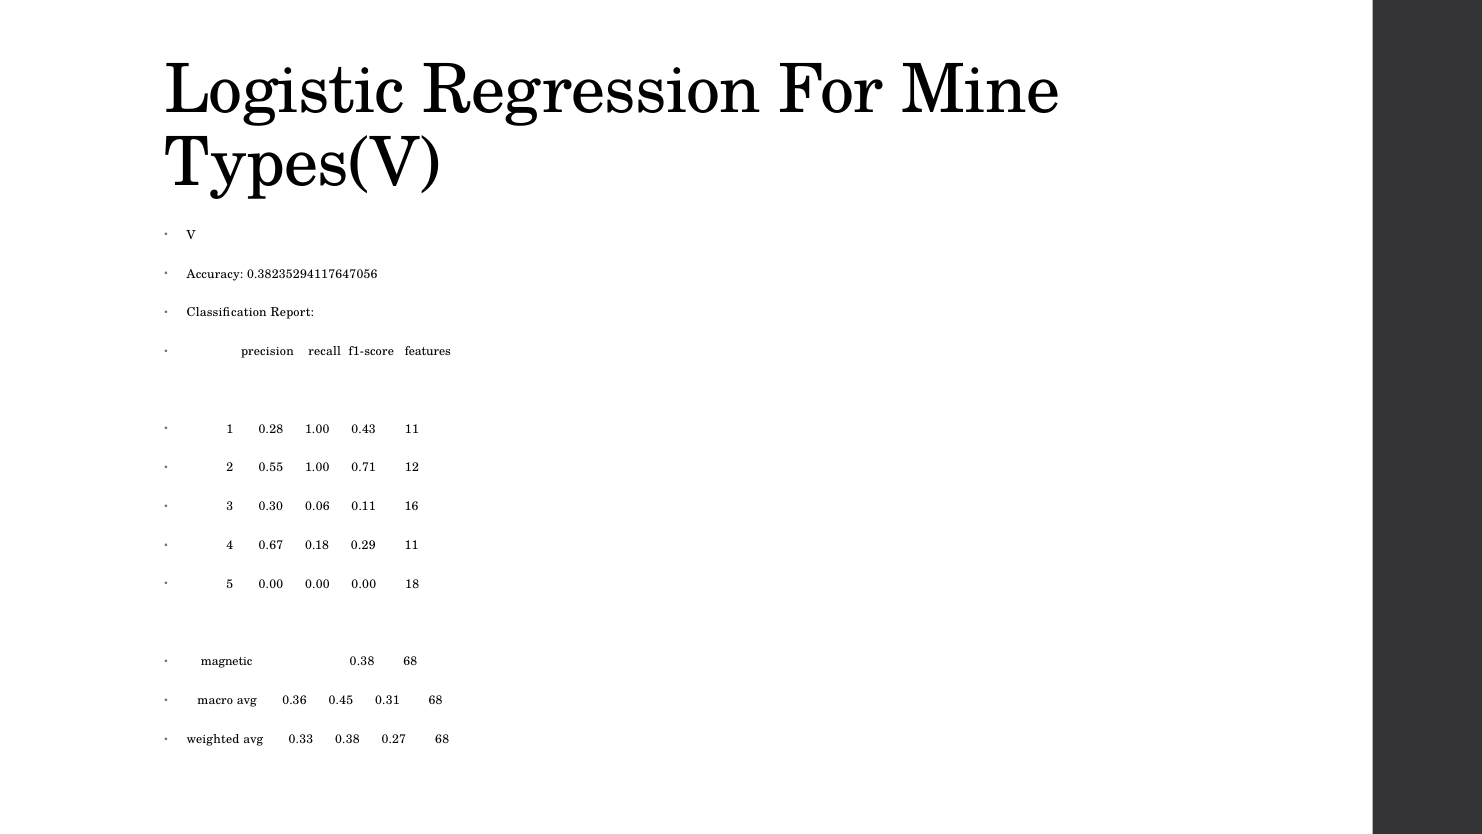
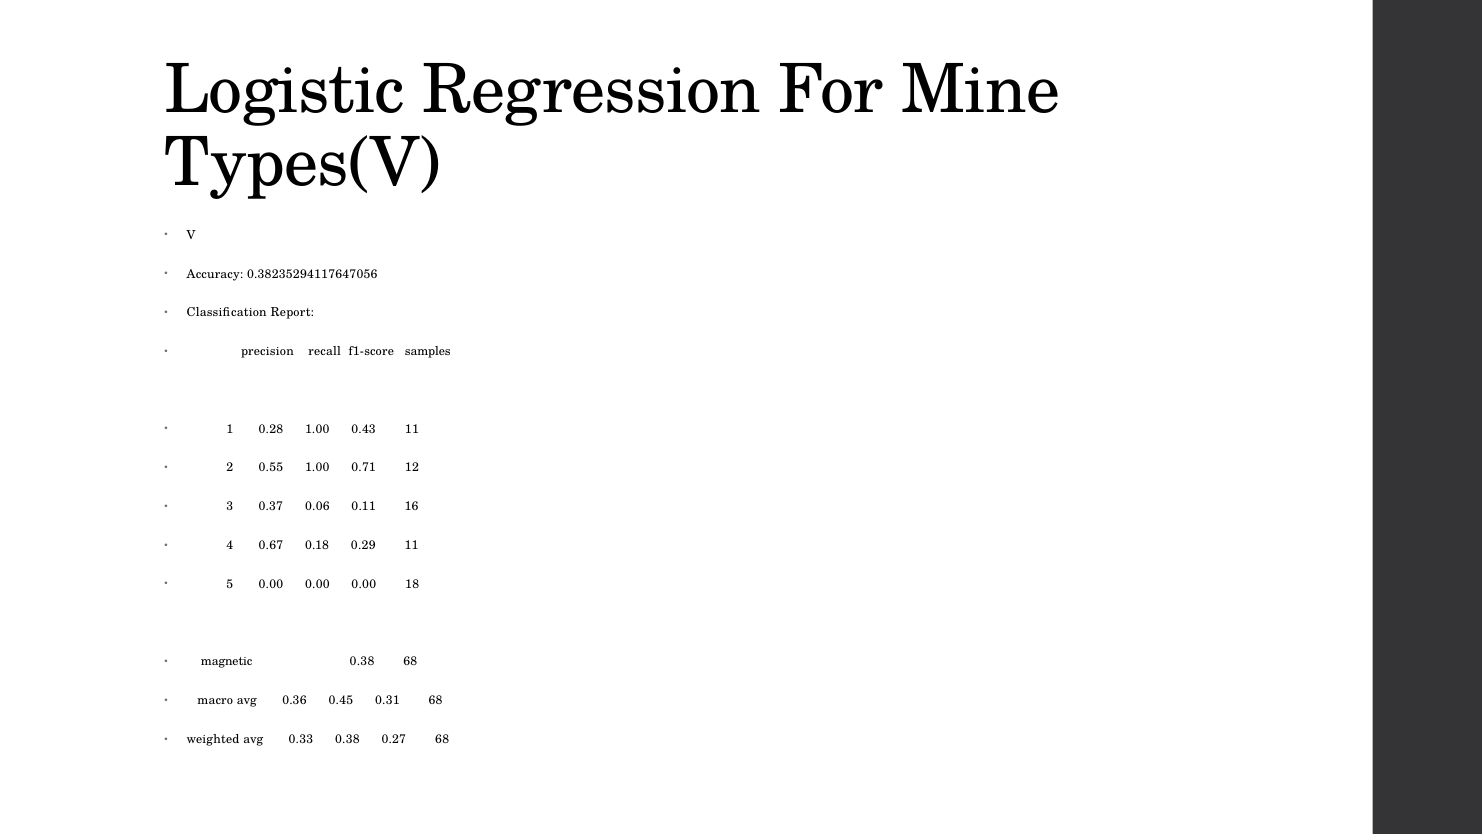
features: features -> samples
0.30: 0.30 -> 0.37
